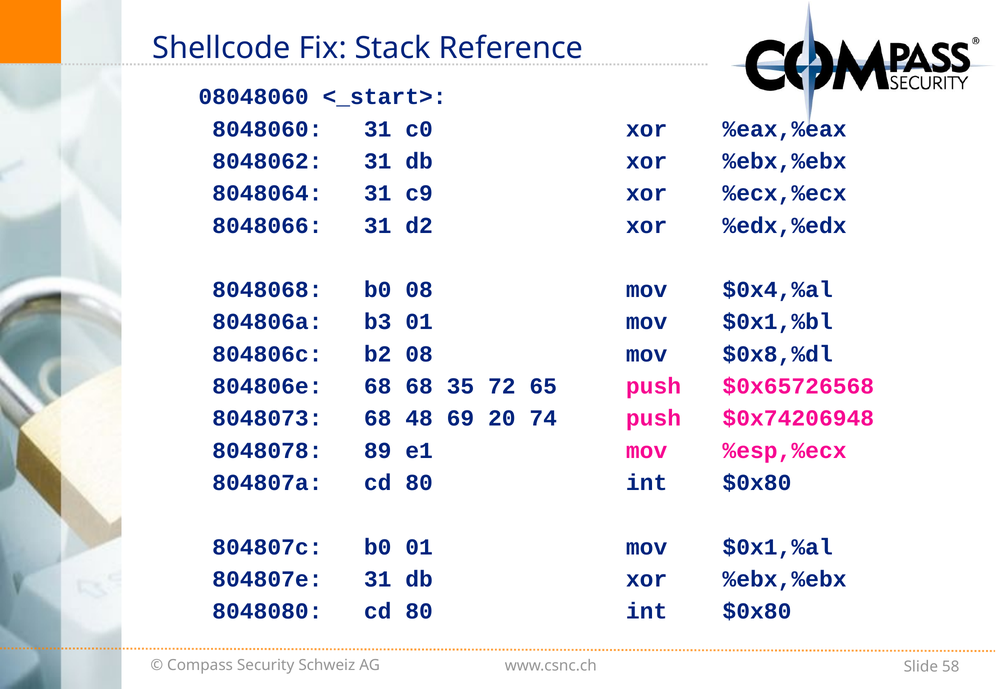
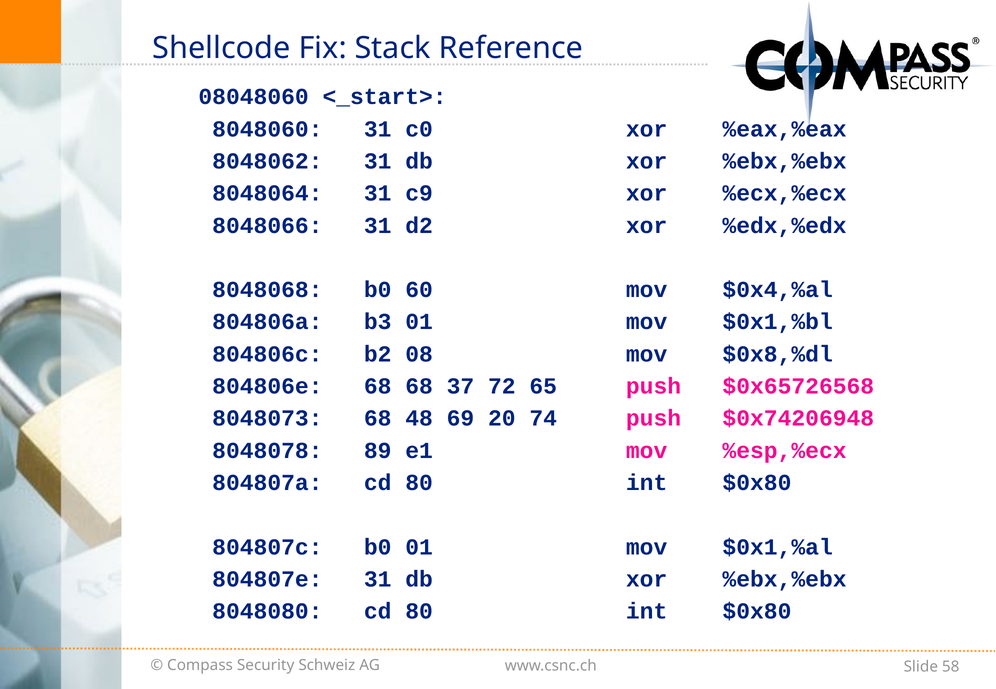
b0 08: 08 -> 60
35: 35 -> 37
